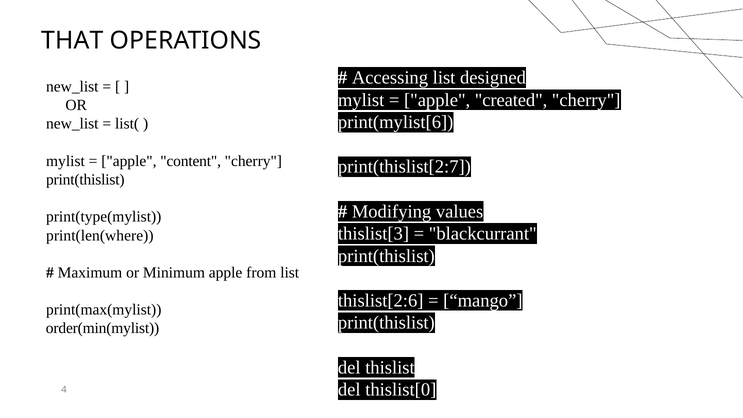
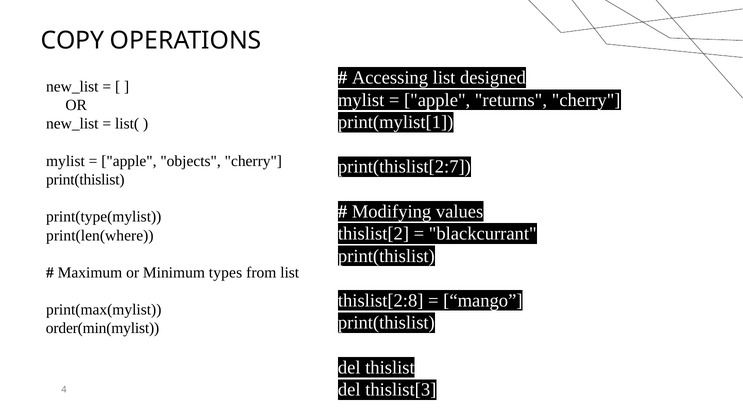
THAT: THAT -> COPY
created: created -> returns
print(mylist[6: print(mylist[6 -> print(mylist[1
content: content -> objects
thislist[3: thislist[3 -> thislist[2
Minimum apple: apple -> types
thislist[2:6: thislist[2:6 -> thislist[2:8
thislist[0: thislist[0 -> thislist[3
